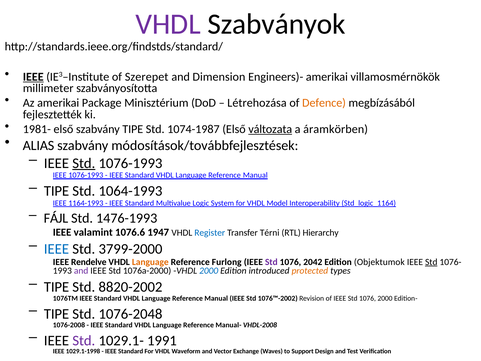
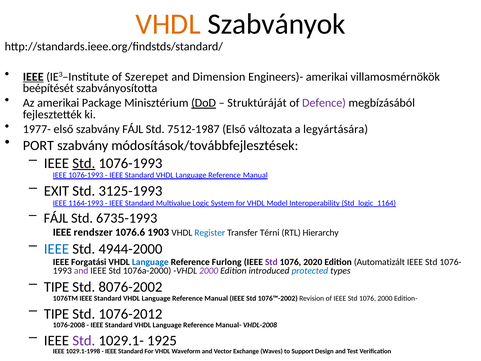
VHDL at (168, 24) colour: purple -> orange
millimeter: millimeter -> beépítését
DoD underline: none -> present
Létrehozása: Létrehozása -> Struktúráját
Defence colour: orange -> purple
1981-: 1981- -> 1977-
szabvány TIPE: TIPE -> FÁJL
1074-1987: 1074-1987 -> 7512-1987
változata underline: present -> none
áramkörben: áramkörben -> legyártására
ALIAS: ALIAS -> PORT
TIPE at (57, 191): TIPE -> EXIT
1064-1993: 1064-1993 -> 3125-1993
1476-1993: 1476-1993 -> 6735-1993
valamint: valamint -> rendszer
1947: 1947 -> 1903
3799-2000: 3799-2000 -> 4944-2000
Rendelve: Rendelve -> Forgatási
Language at (150, 262) colour: orange -> blue
2042: 2042 -> 2020
Objektumok: Objektumok -> Automatizált
Std at (431, 262) underline: present -> none
2000 at (209, 271) colour: blue -> purple
protected colour: orange -> blue
8820-2002: 8820-2002 -> 8076-2002
1076-2048: 1076-2048 -> 1076-2012
1991: 1991 -> 1925
